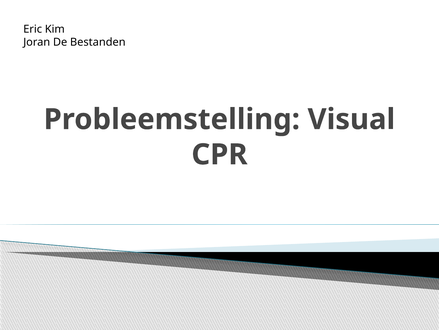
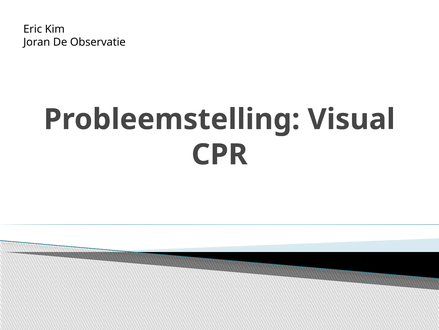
Bestanden: Bestanden -> Observatie
